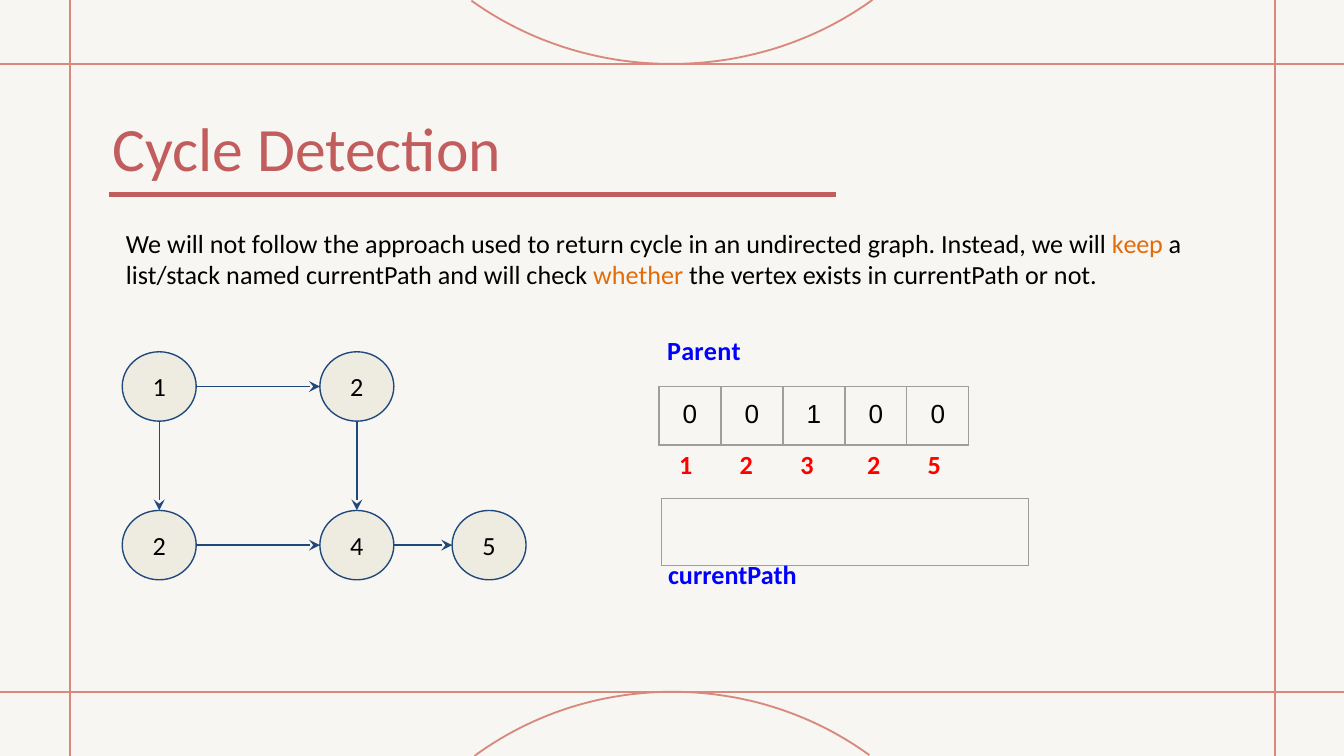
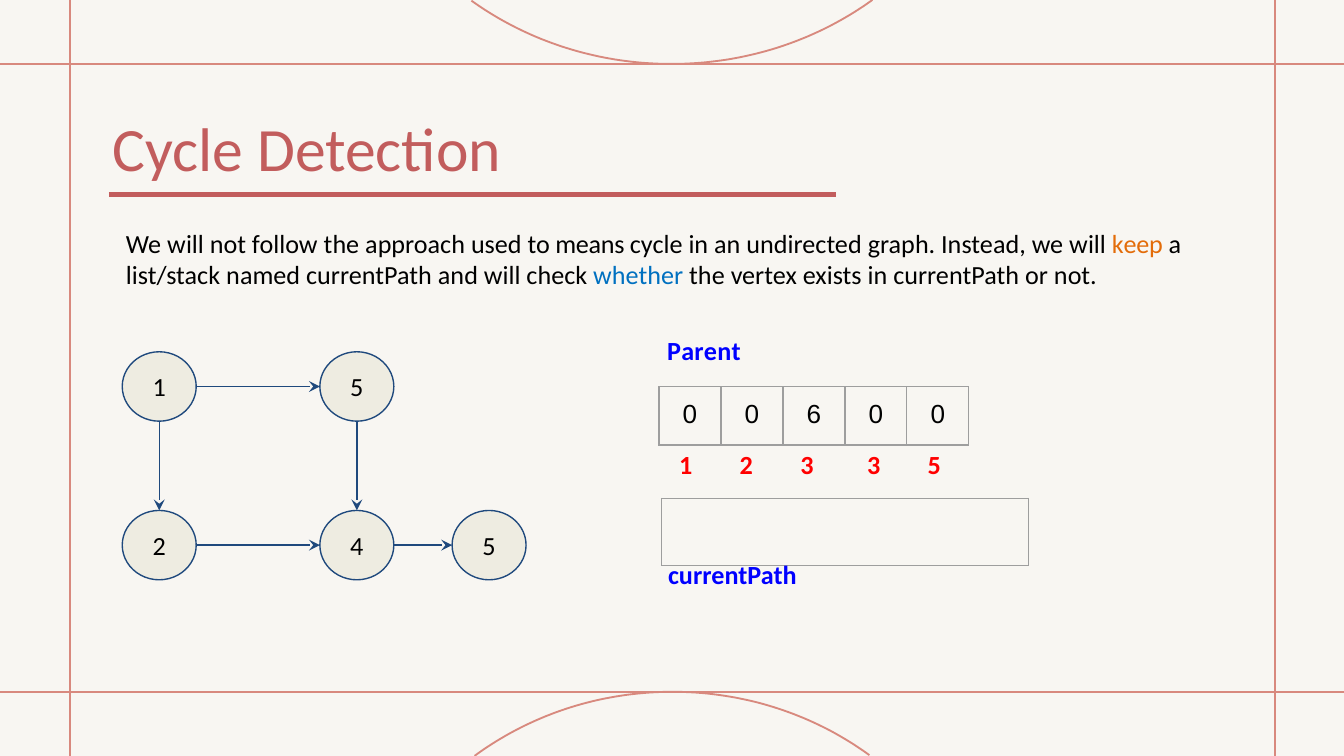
return: return -> means
whether colour: orange -> blue
2 at (357, 388): 2 -> 5
0 1: 1 -> 6
3 2: 2 -> 3
